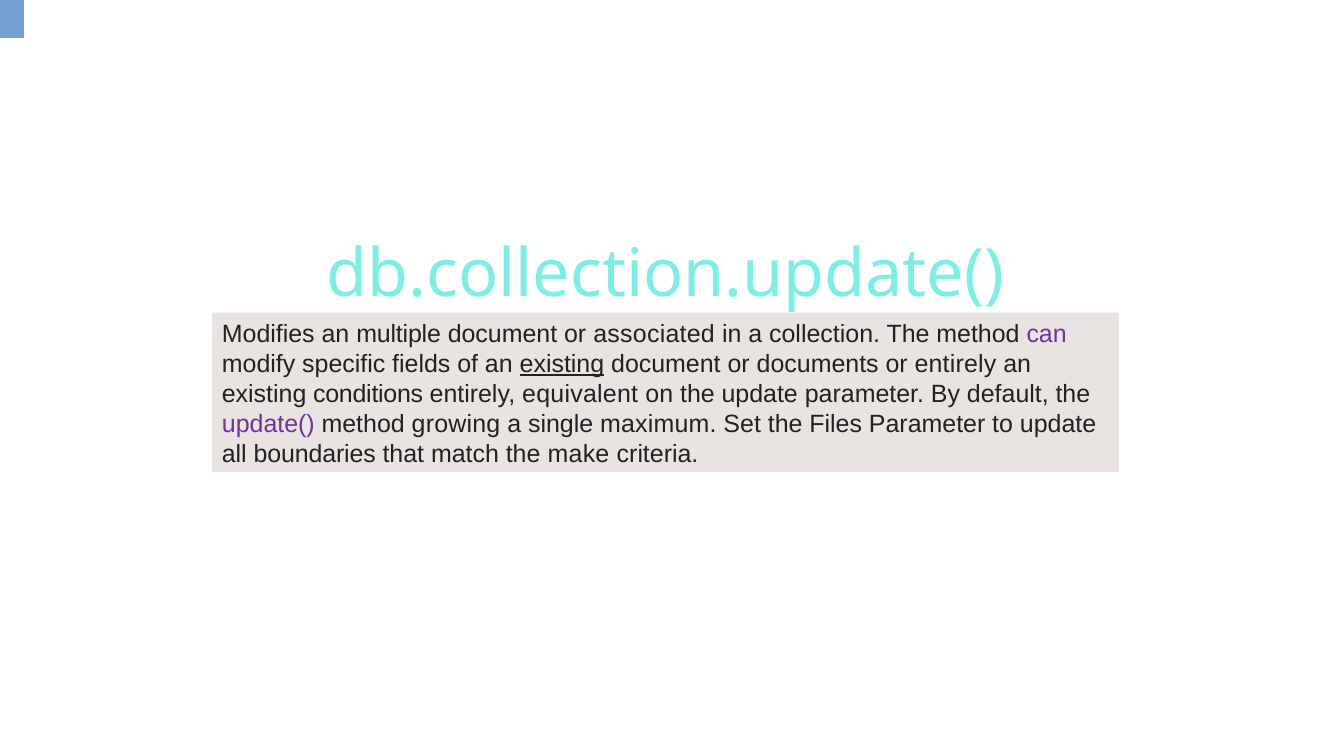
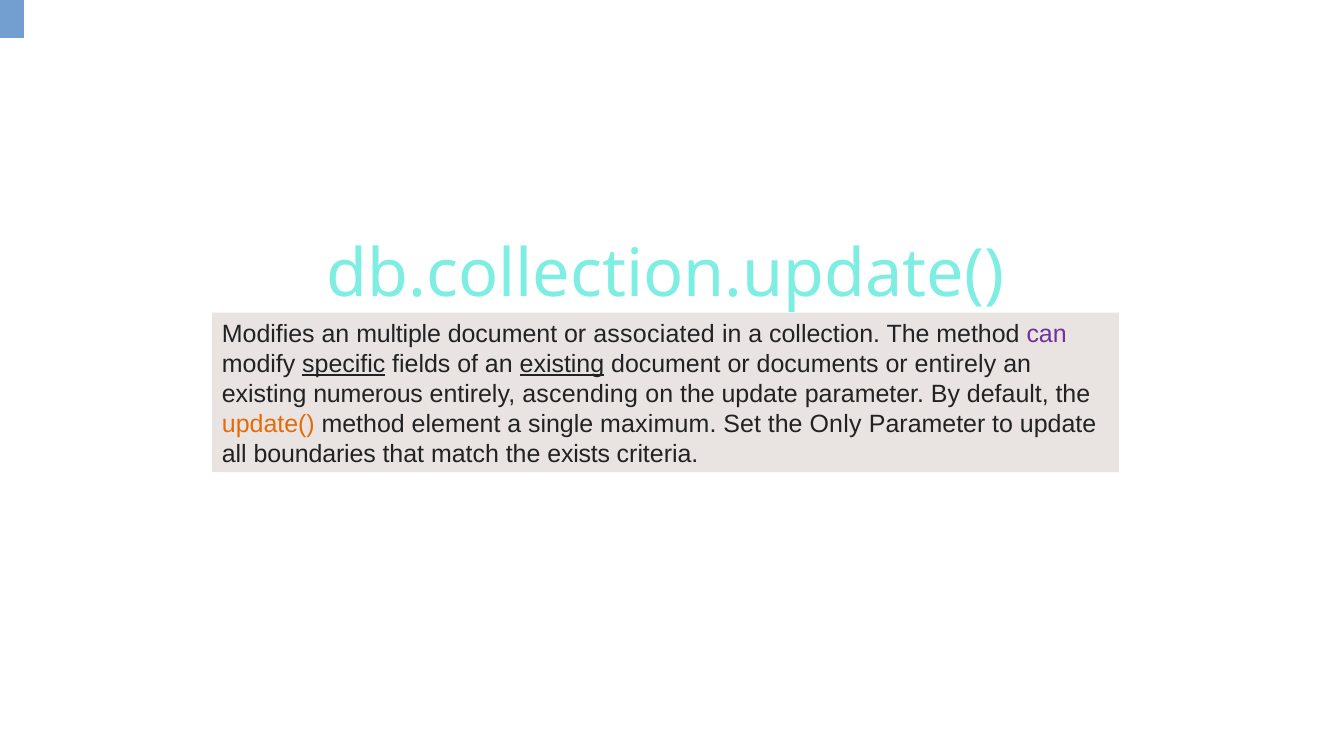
specific underline: none -> present
conditions: conditions -> numerous
equivalent: equivalent -> ascending
update( colour: purple -> orange
growing: growing -> element
Files: Files -> Only
make: make -> exists
